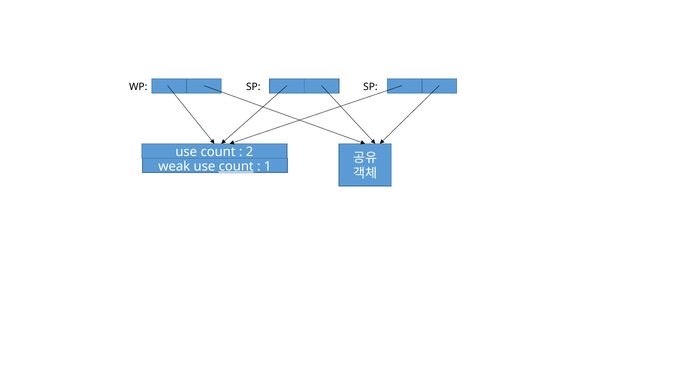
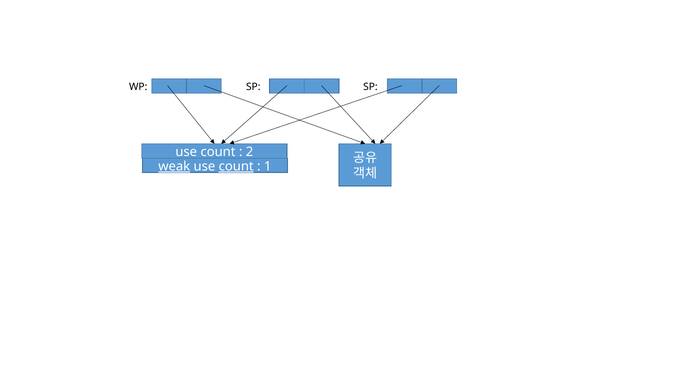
weak underline: none -> present
